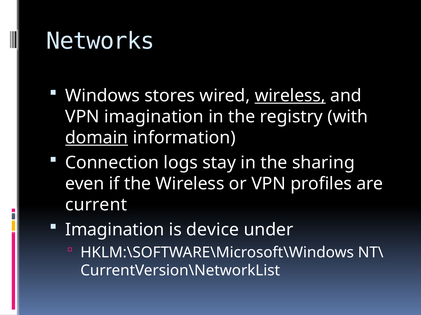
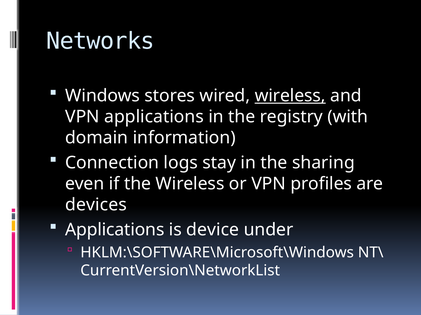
VPN imagination: imagination -> applications
domain underline: present -> none
current: current -> devices
Imagination at (115, 230): Imagination -> Applications
